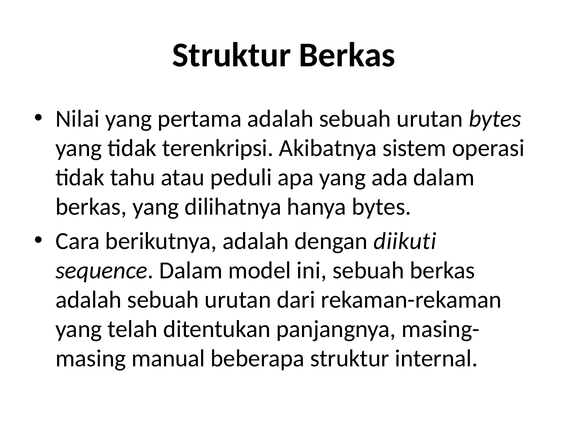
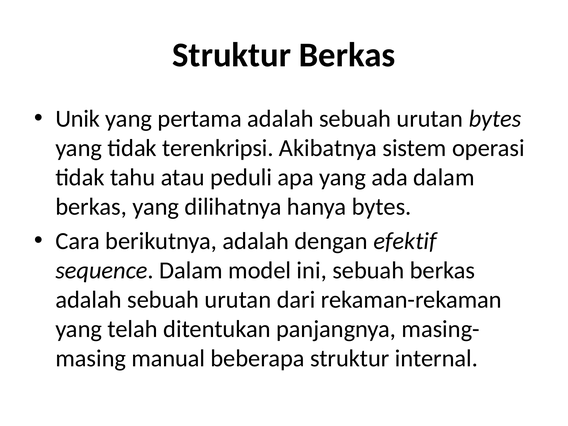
Nilai: Nilai -> Unik
diikuti: diikuti -> efektif
